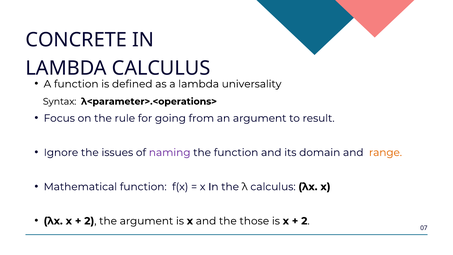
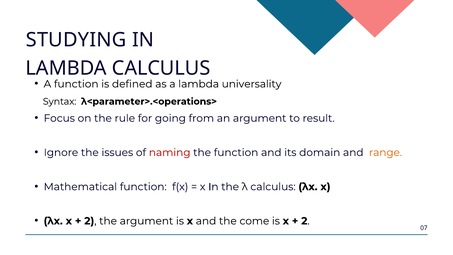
CONCRETE: CONCRETE -> STUDYING
naming colour: purple -> red
those: those -> come
